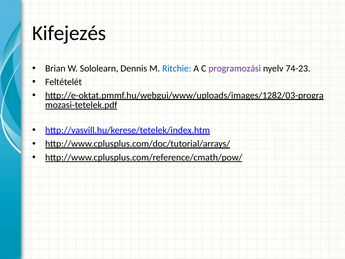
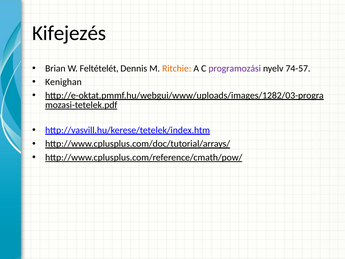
Sololearn: Sololearn -> Feltételét
Ritchie colour: blue -> orange
74-23: 74-23 -> 74-57
Feltételét: Feltételét -> Kenighan
